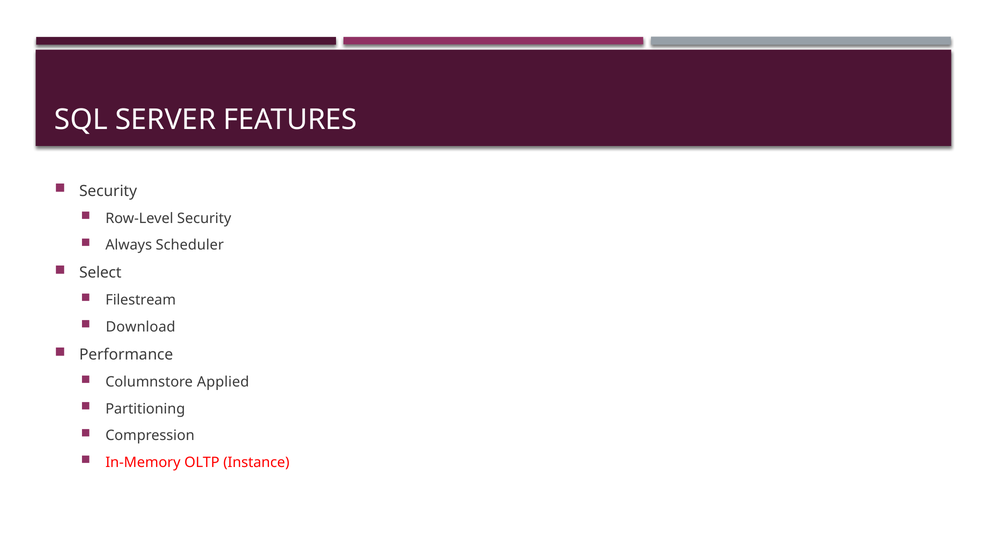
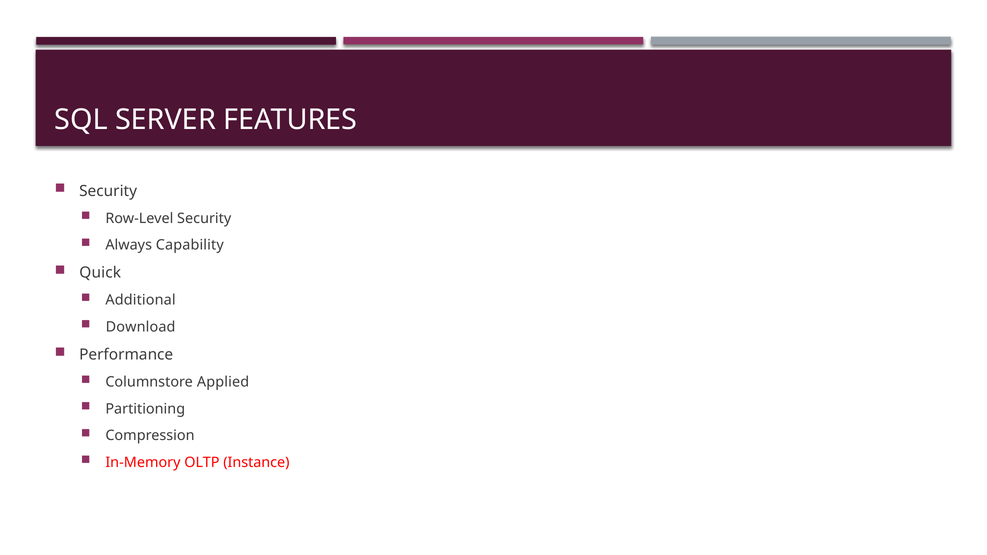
Scheduler: Scheduler -> Capability
Select: Select -> Quick
Filestream: Filestream -> Additional
